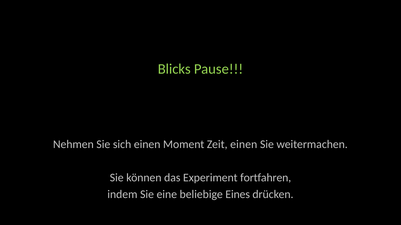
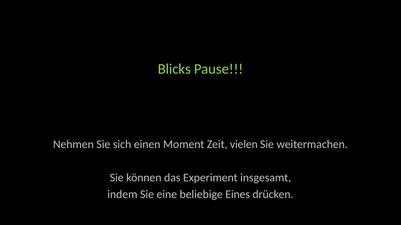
Zeit einen: einen -> vielen
fortfahren: fortfahren -> insgesamt
